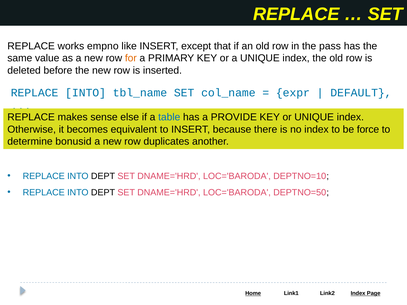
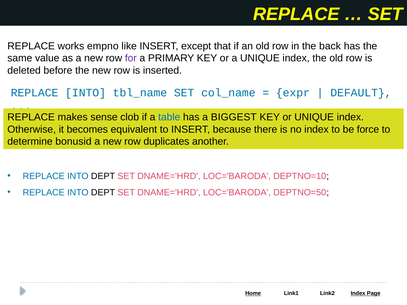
pass: pass -> back
for colour: orange -> purple
else: else -> clob
PROVIDE: PROVIDE -> BIGGEST
